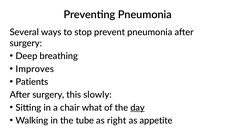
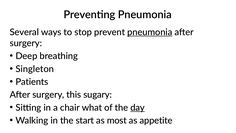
pneumonia at (150, 32) underline: none -> present
Improves: Improves -> Singleton
slowly: slowly -> sugary
tube: tube -> start
right: right -> most
